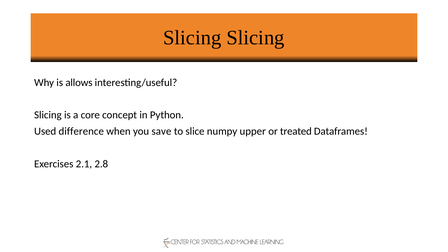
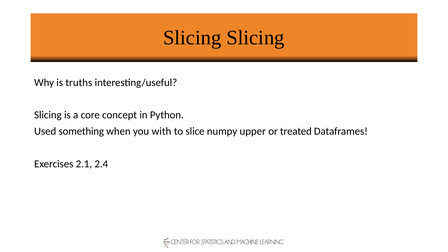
allows: allows -> truths
difference: difference -> something
save: save -> with
2.8: 2.8 -> 2.4
